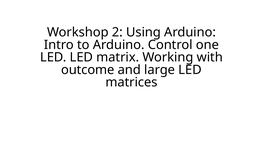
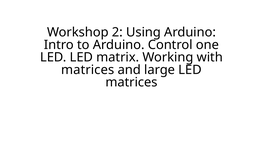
outcome at (88, 70): outcome -> matrices
